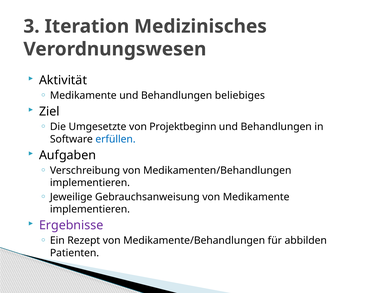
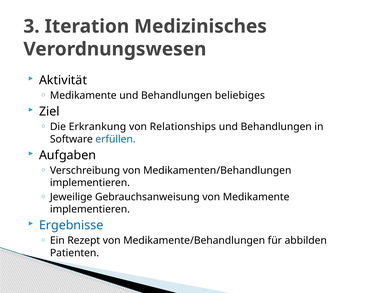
Umgesetzte: Umgesetzte -> Erkrankung
Projektbeginn: Projektbeginn -> Relationships
Ergebnisse colour: purple -> blue
